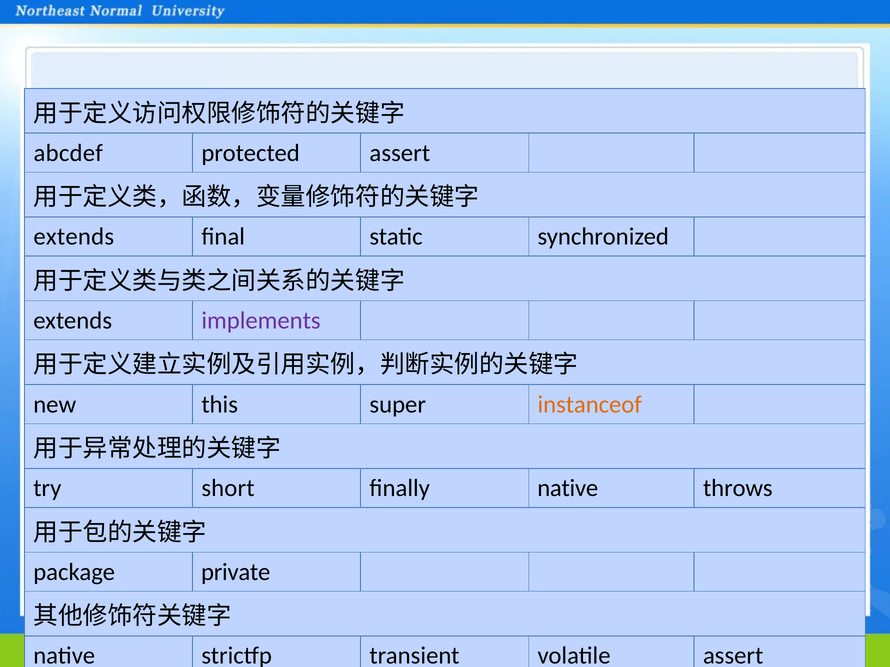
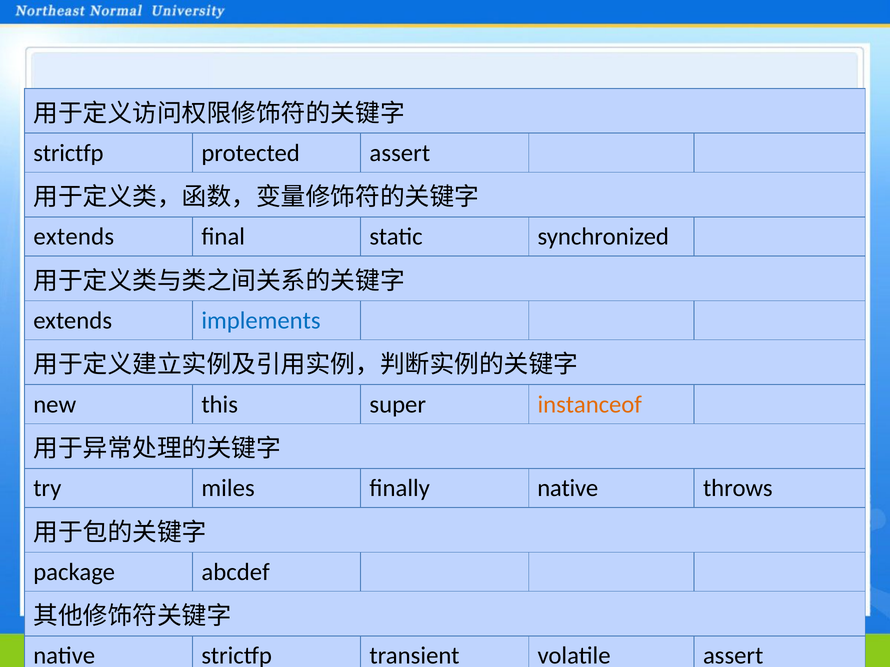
abcdef at (68, 153): abcdef -> strictfp
implements colour: purple -> blue
short: short -> miles
private: private -> abcdef
